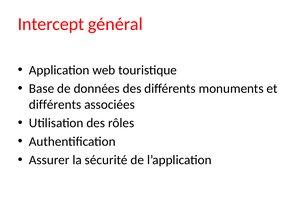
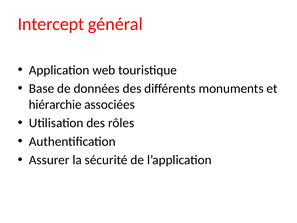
différents at (55, 104): différents -> hiérarchie
